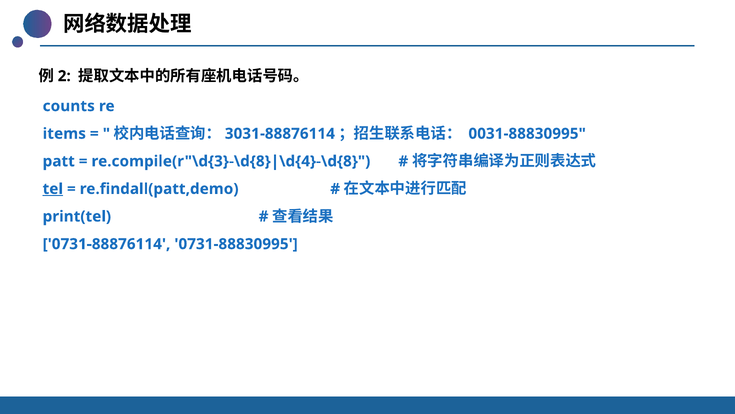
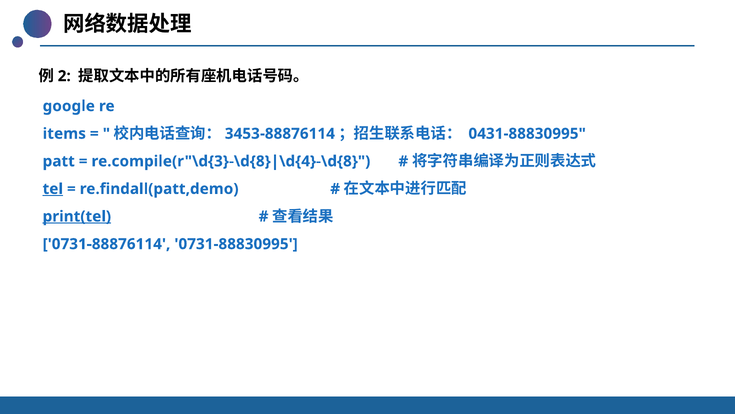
counts: counts -> google
3031-88876114: 3031-88876114 -> 3453-88876114
0031-88830995: 0031-88830995 -> 0431-88830995
print(tel underline: none -> present
